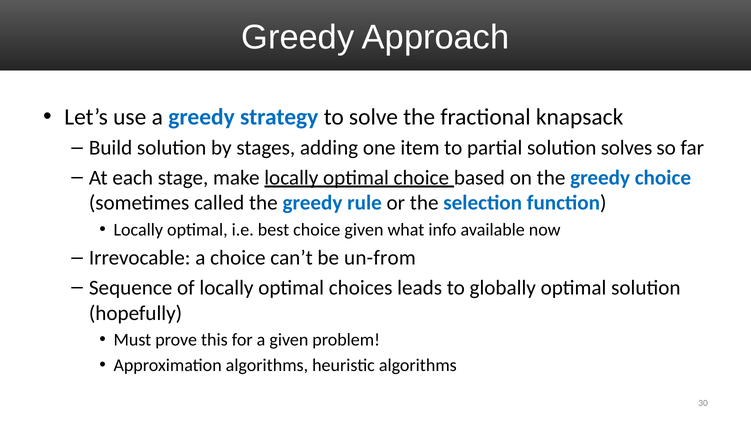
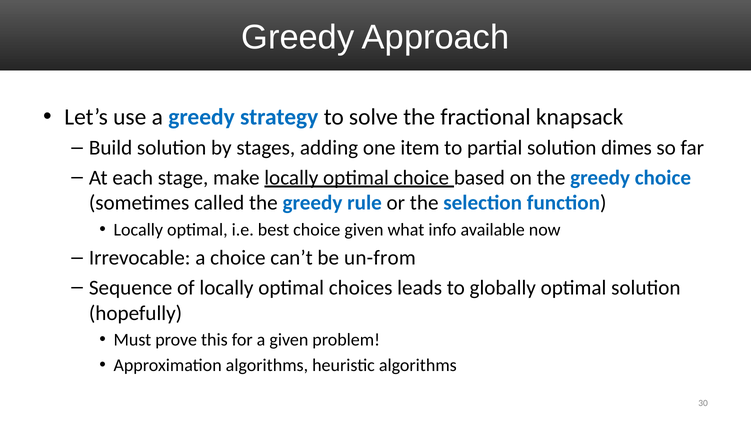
solves: solves -> dimes
